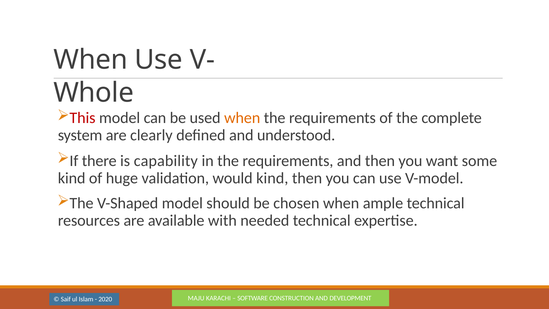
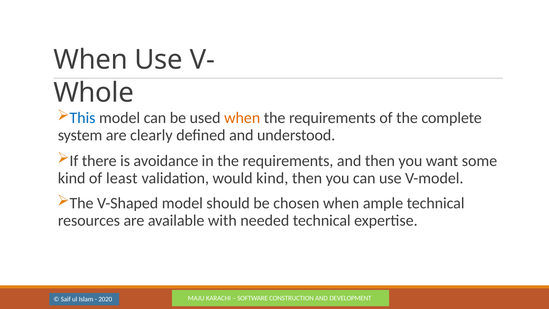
This colour: red -> blue
capability: capability -> avoidance
huge: huge -> least
